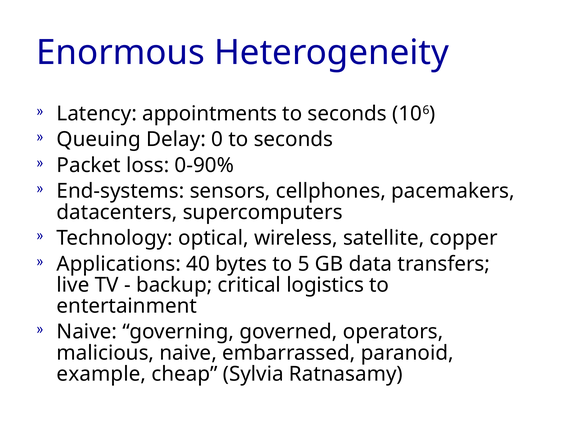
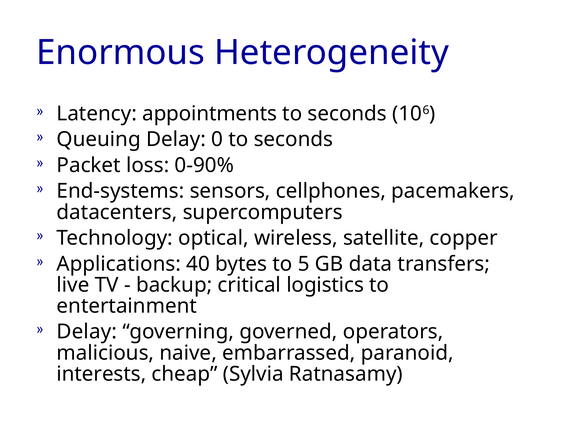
Naive at (87, 332): Naive -> Delay
example: example -> interests
